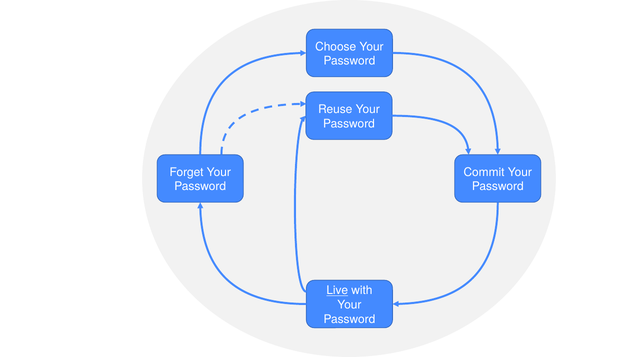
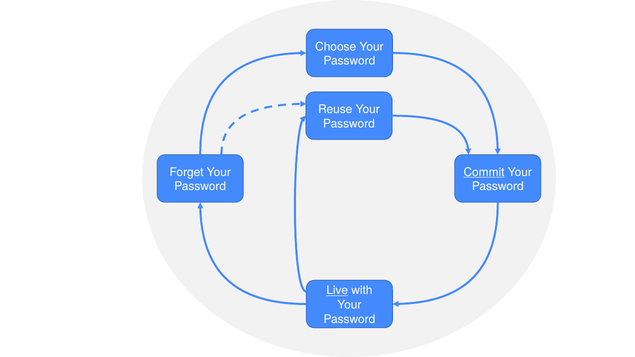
Commit underline: none -> present
